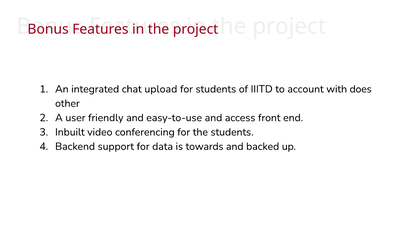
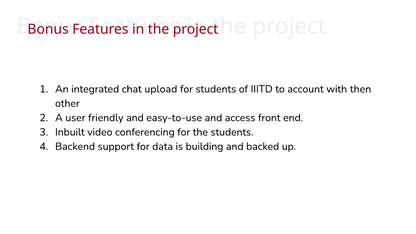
does: does -> then
towards: towards -> building
